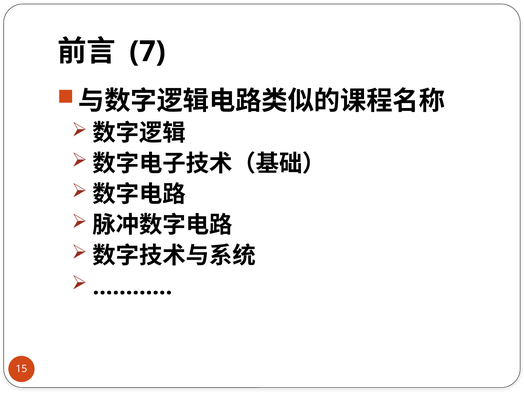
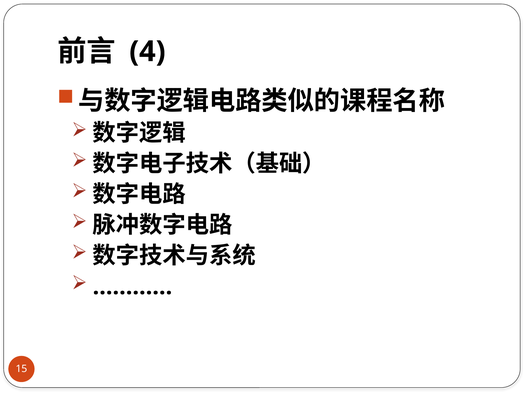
7: 7 -> 4
